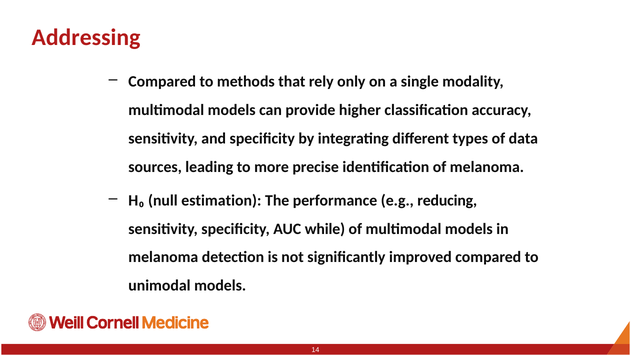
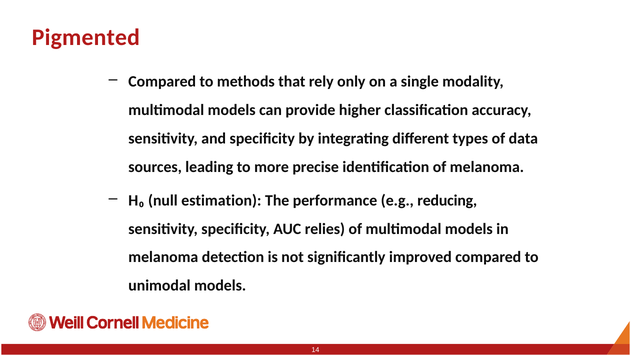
Addressing: Addressing -> Pigmented
while: while -> relies
